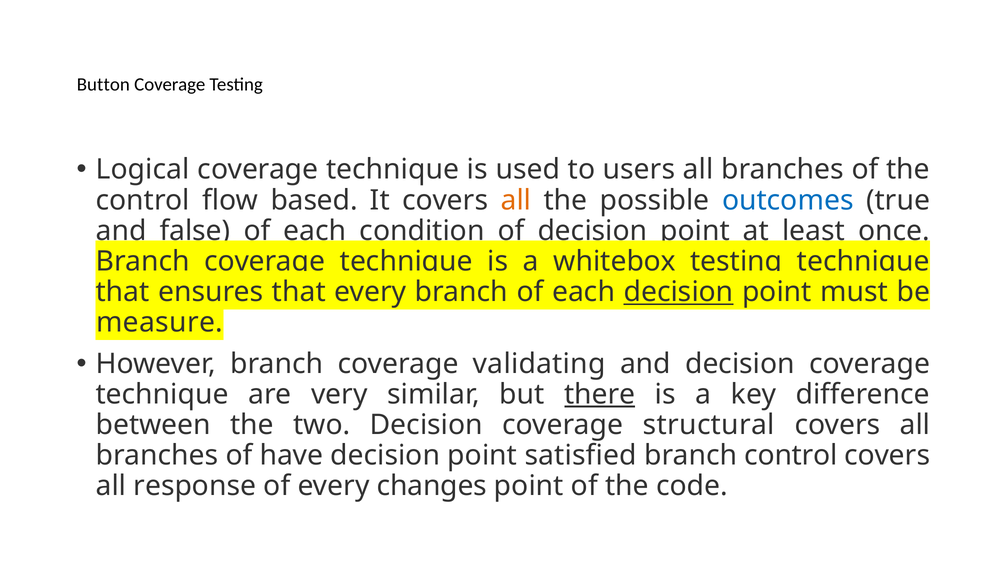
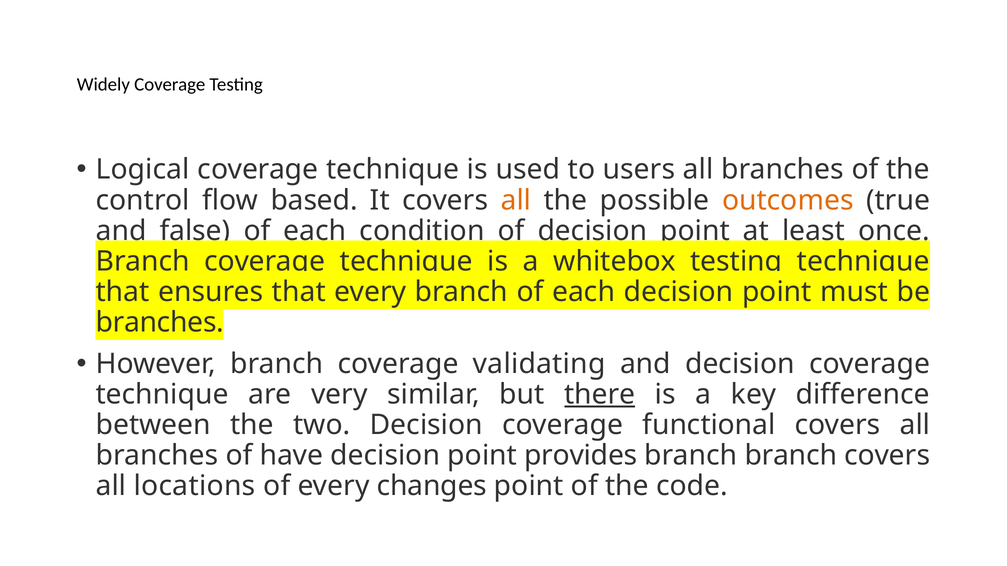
Button: Button -> Widely
outcomes colour: blue -> orange
decision at (679, 292) underline: present -> none
measure at (160, 323): measure -> branches
structural: structural -> functional
satisfied: satisfied -> provides
branch control: control -> branch
response: response -> locations
